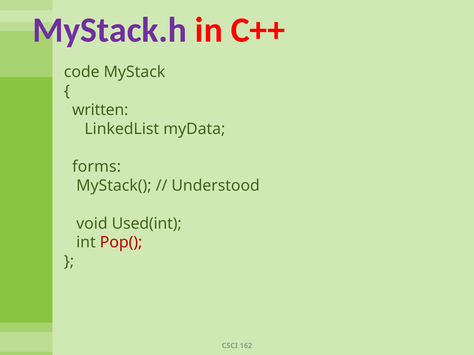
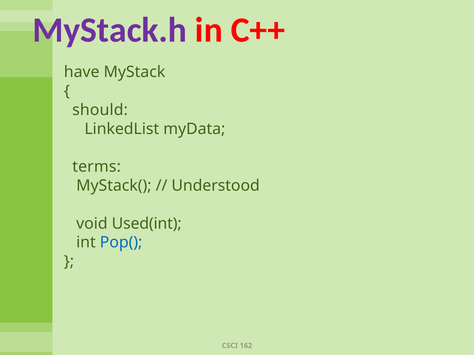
code: code -> have
written: written -> should
forms: forms -> terms
Pop( colour: red -> blue
